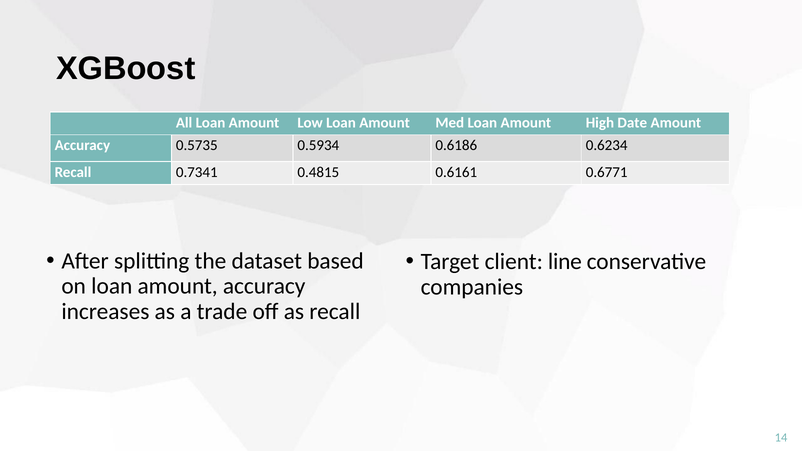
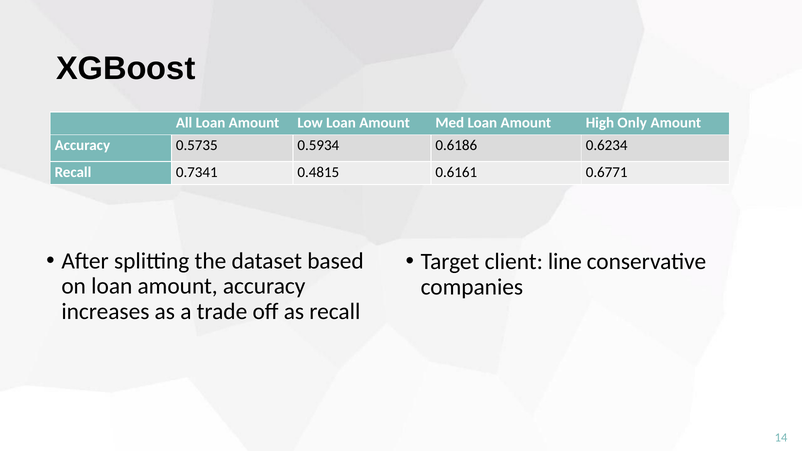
Date: Date -> Only
